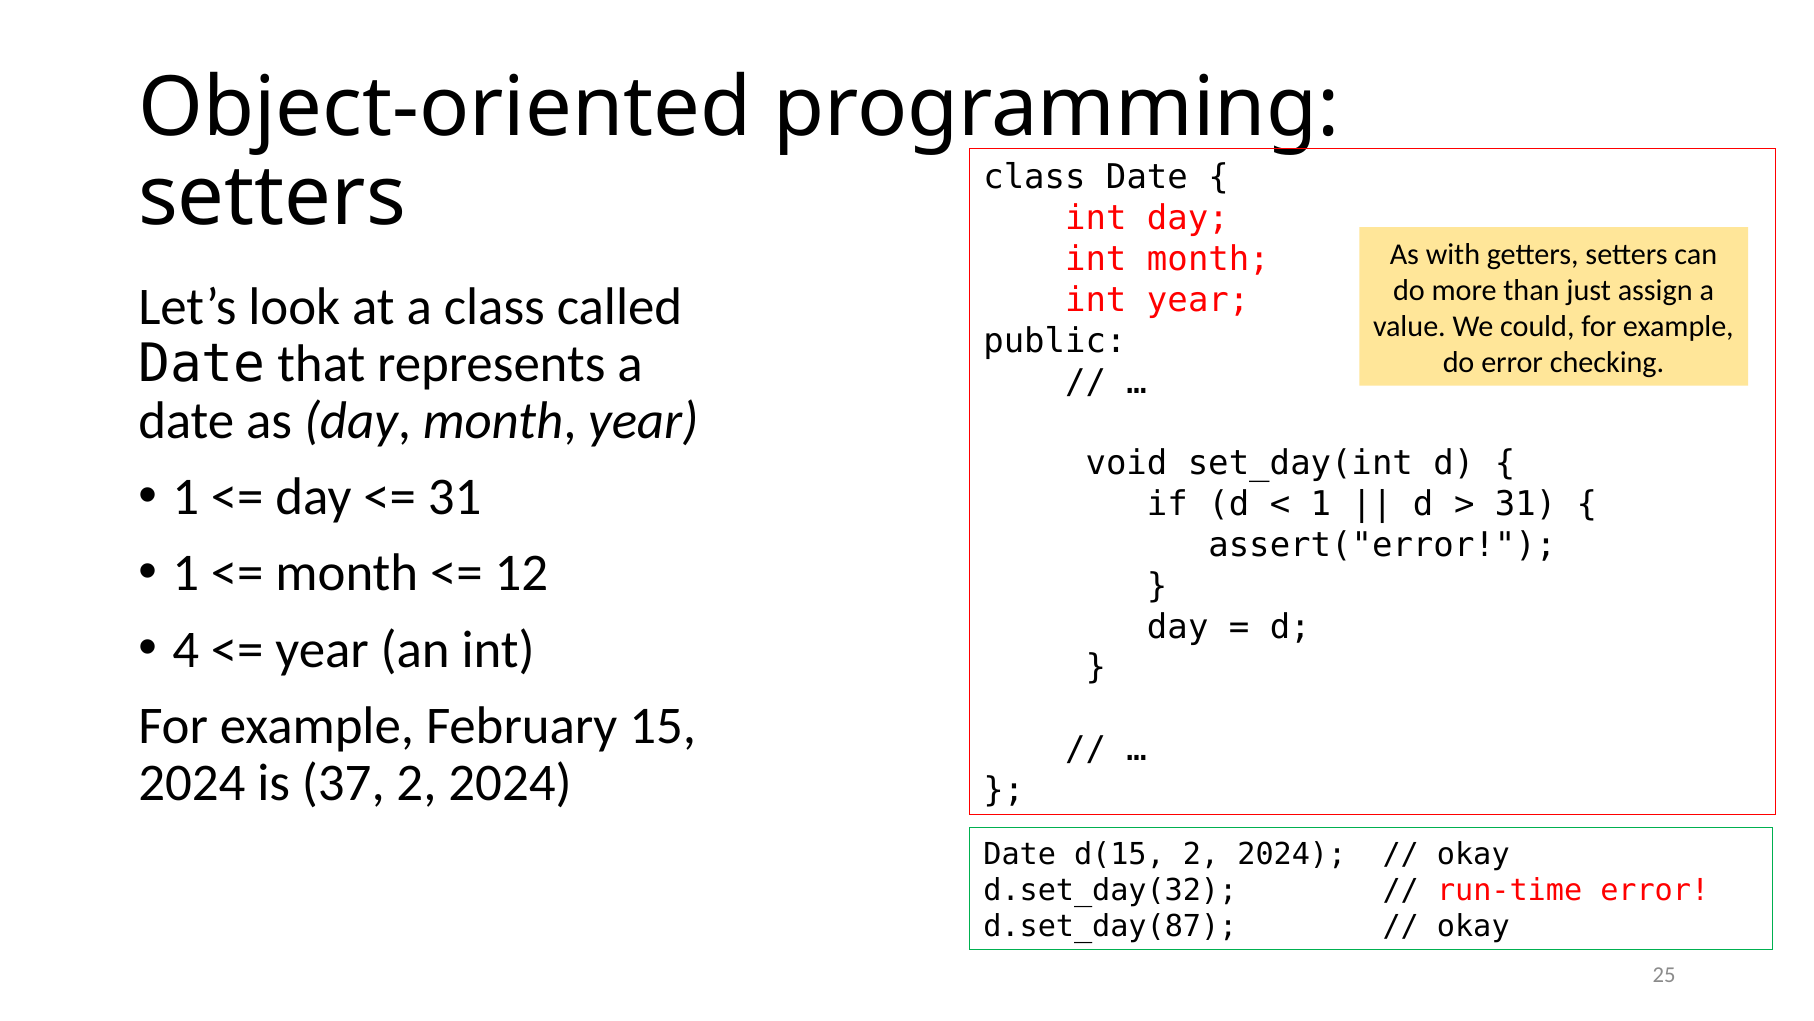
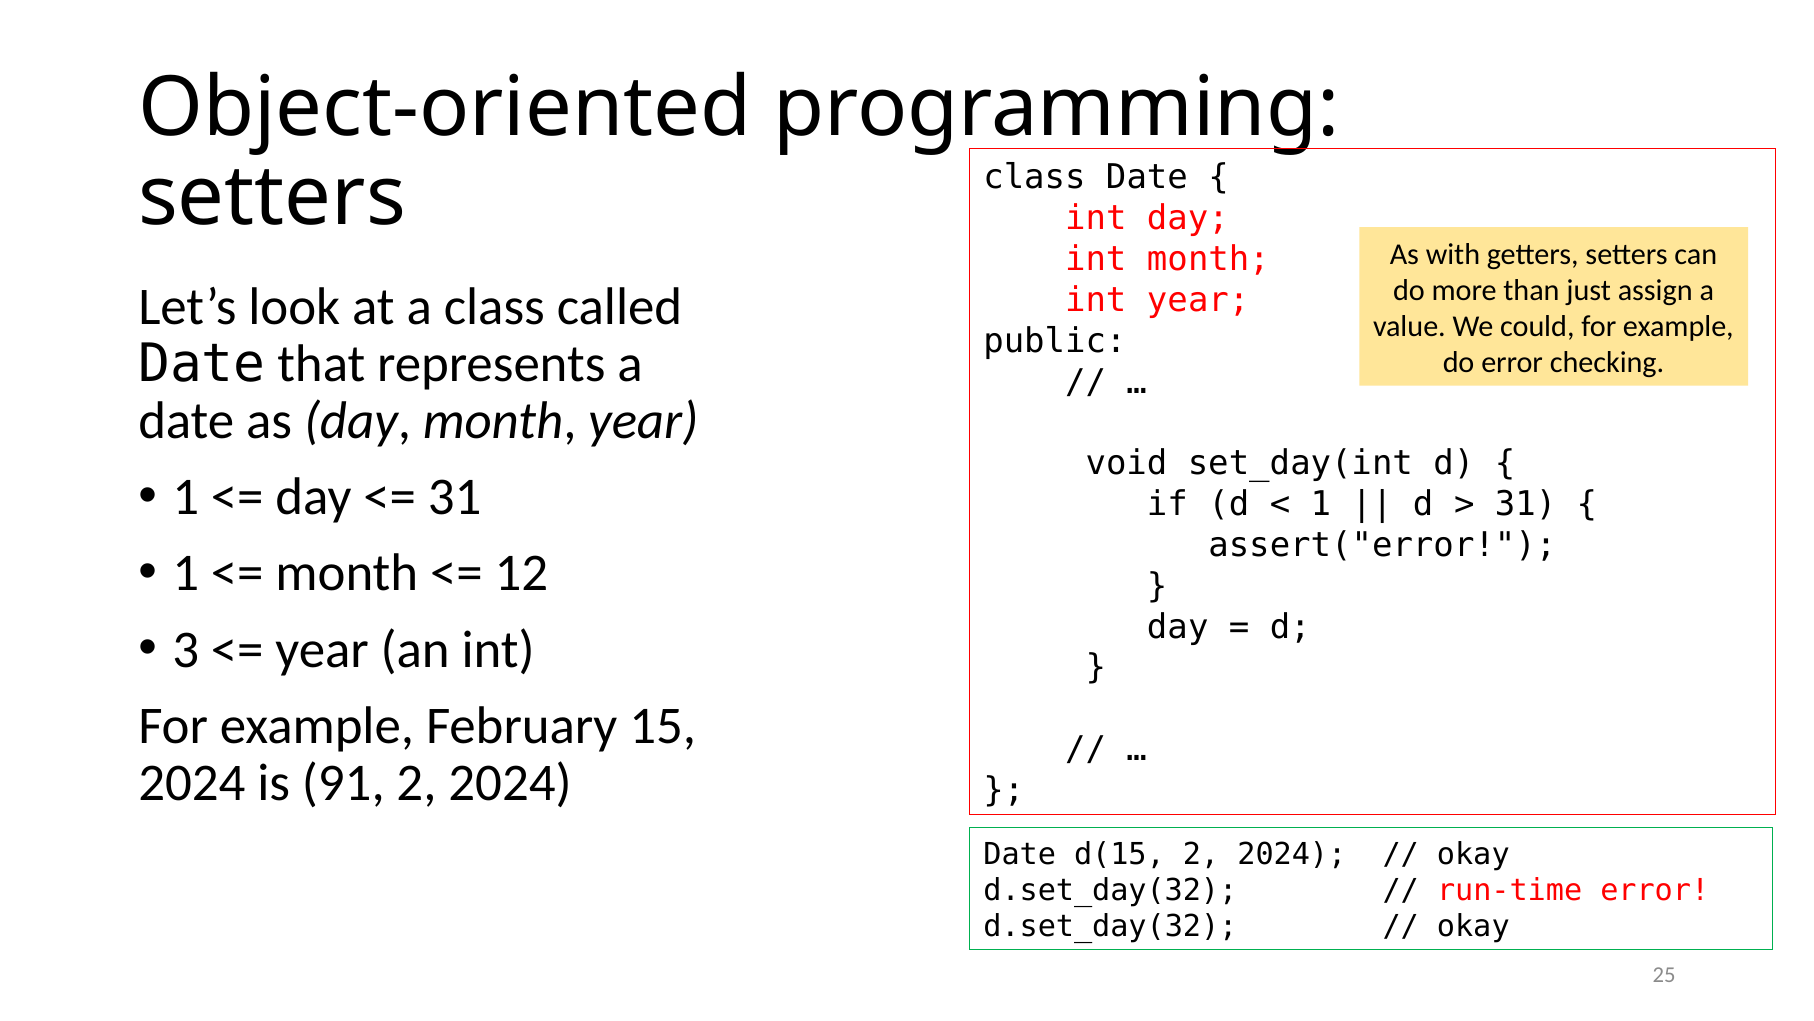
4: 4 -> 3
37: 37 -> 91
d.set_day(87 at (1110, 926): d.set_day(87 -> d.set_day(32
